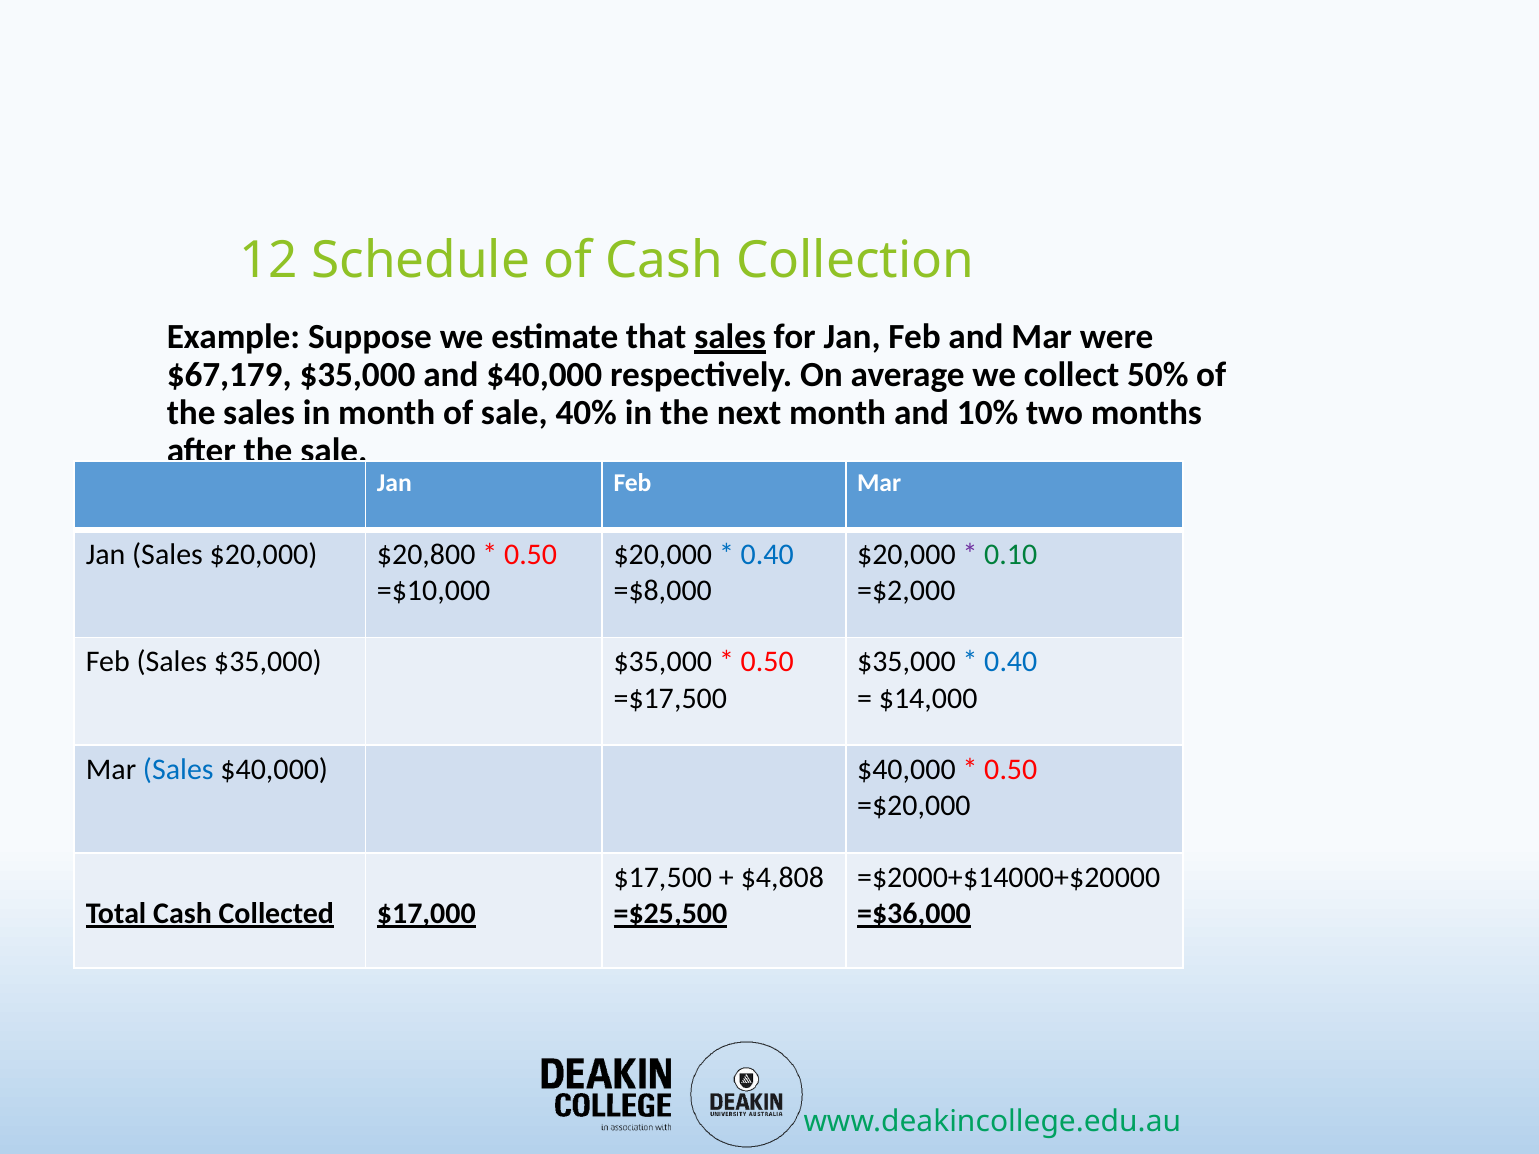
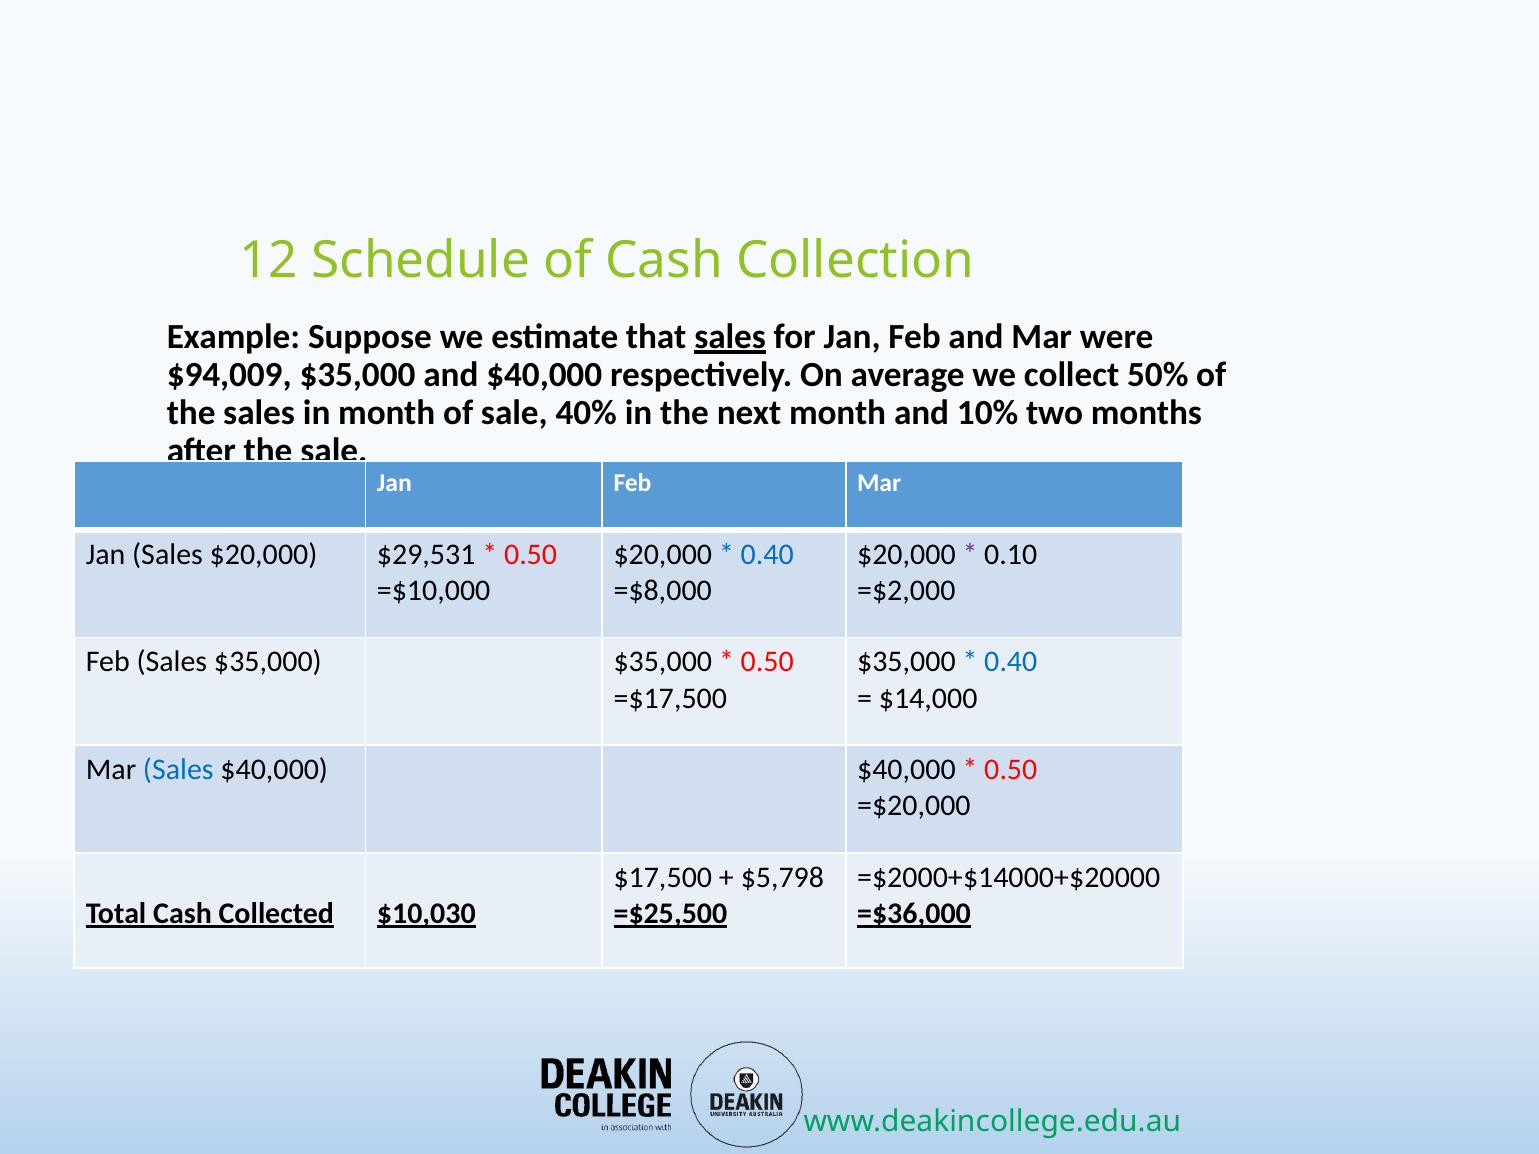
$67,179: $67,179 -> $94,009
$20,800: $20,800 -> $29,531
0.10 colour: green -> black
$4,808: $4,808 -> $5,798
$17,000: $17,000 -> $10,030
